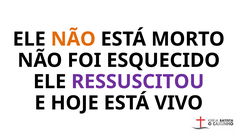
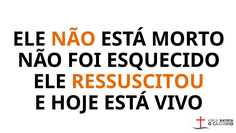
RESSUSCITOU colour: purple -> orange
